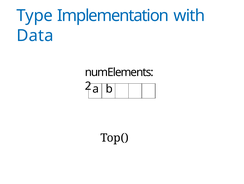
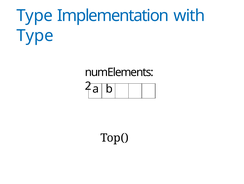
Data at (35, 35): Data -> Type
